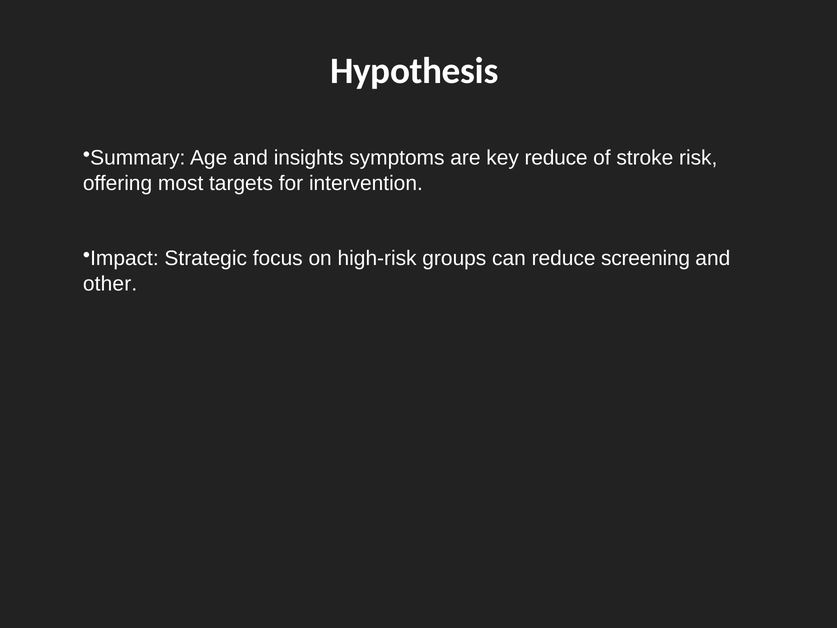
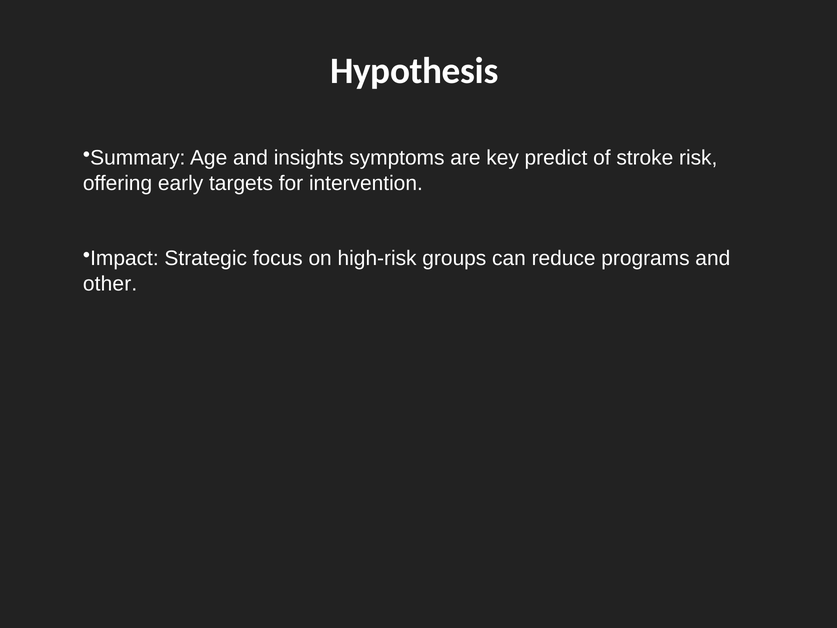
key reduce: reduce -> predict
most: most -> early
screening: screening -> programs
